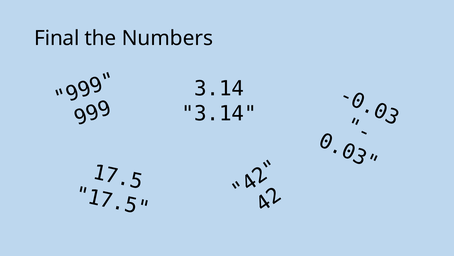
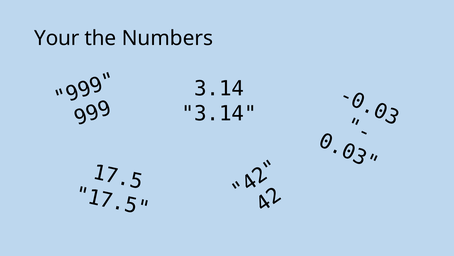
Final: Final -> Your
